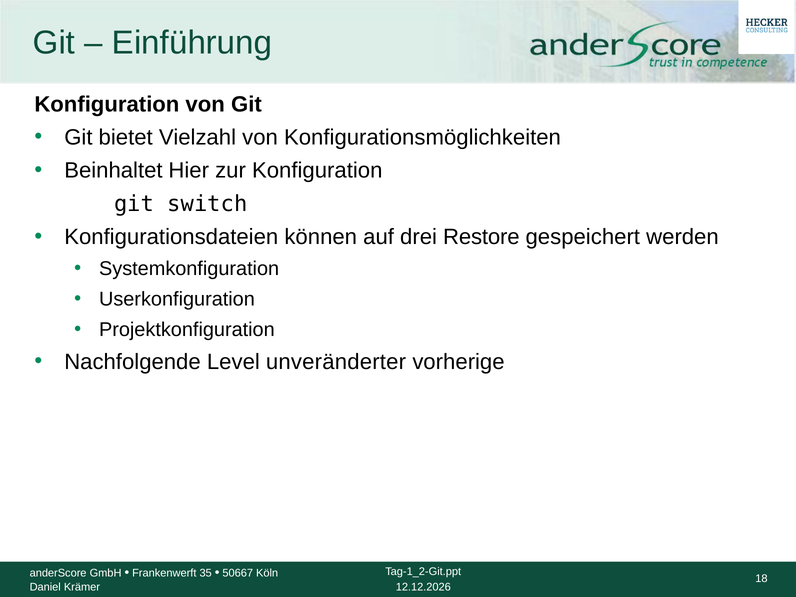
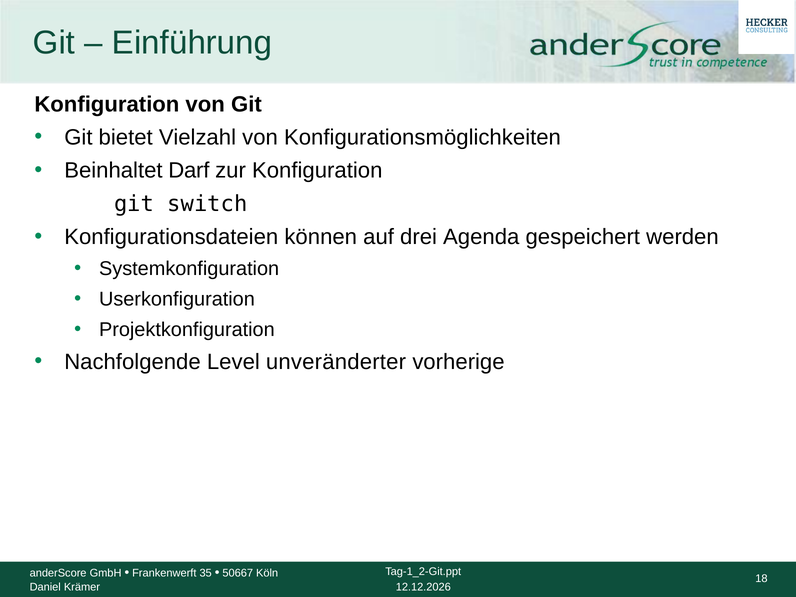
Hier: Hier -> Darf
Restore: Restore -> Agenda
